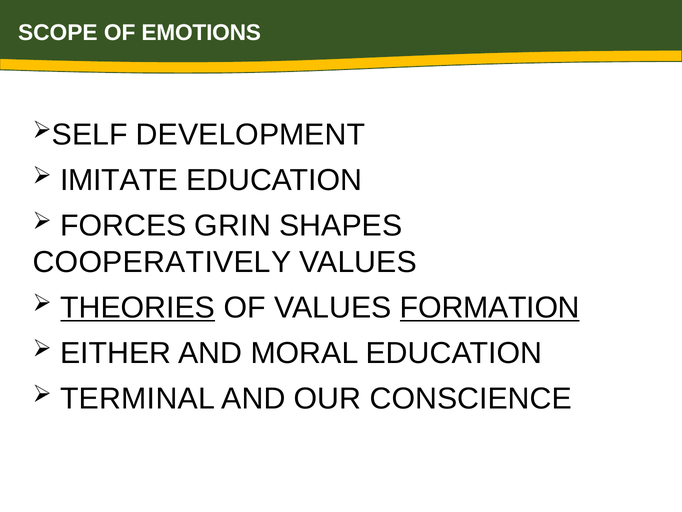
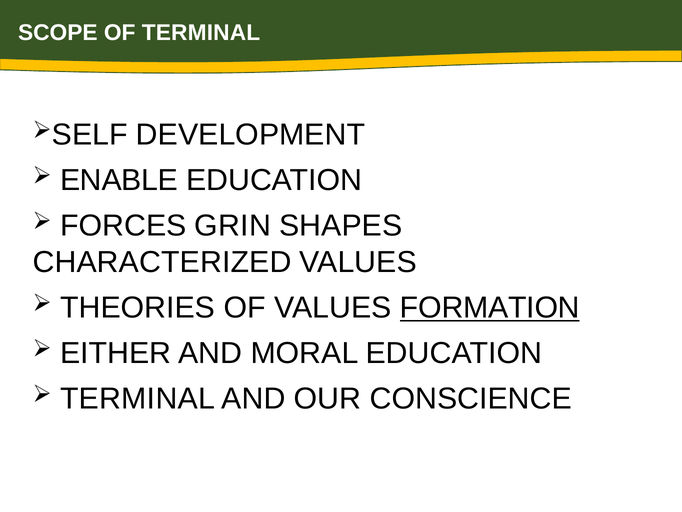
OF EMOTIONS: EMOTIONS -> TERMINAL
IMITATE: IMITATE -> ENABLE
COOPERATIVELY: COOPERATIVELY -> CHARACTERIZED
THEORIES underline: present -> none
